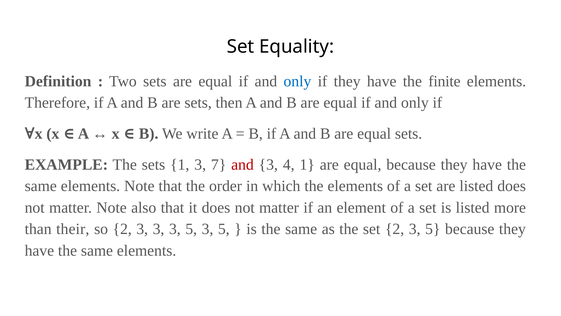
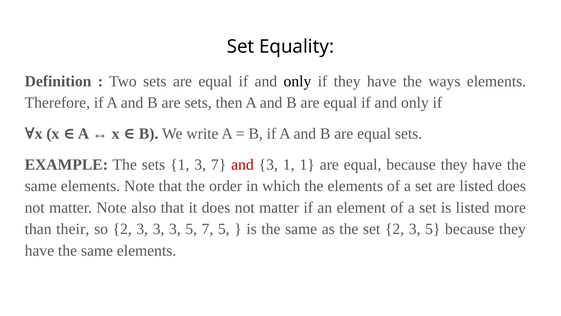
only at (297, 81) colour: blue -> black
finite: finite -> ways
3 4: 4 -> 1
5 3: 3 -> 7
